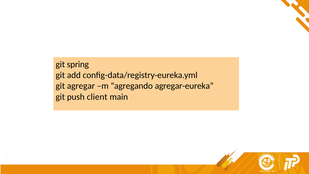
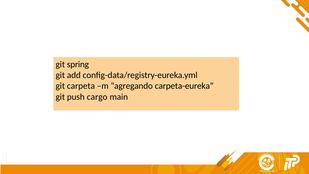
agregar: agregar -> carpeta
agregar-eureka: agregar-eureka -> carpeta-eureka
client: client -> cargo
